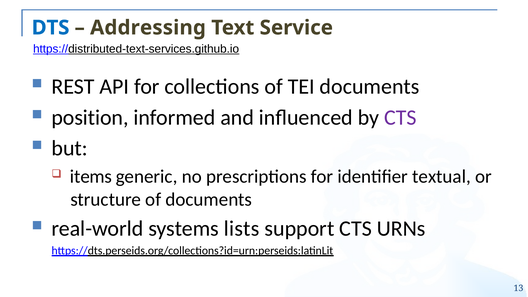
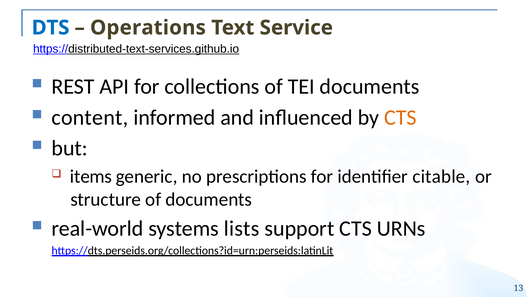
Addressing: Addressing -> Operations
position: position -> content
CTS at (400, 117) colour: purple -> orange
textual: textual -> citable
